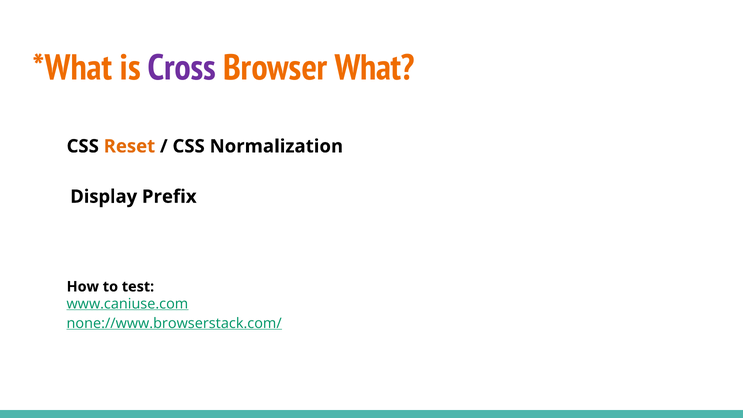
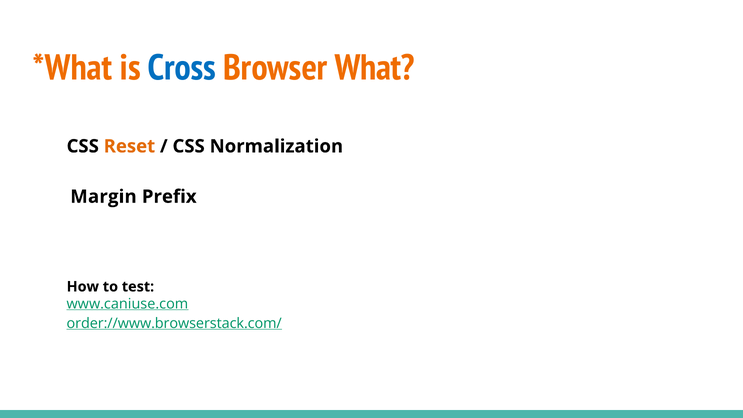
Cross colour: purple -> blue
Display: Display -> Margin
none://www.browserstack.com/: none://www.browserstack.com/ -> order://www.browserstack.com/
